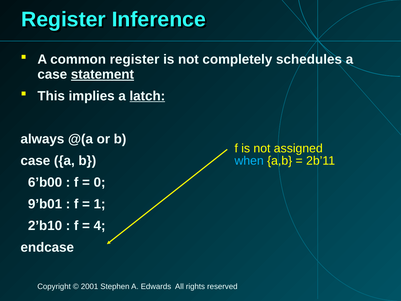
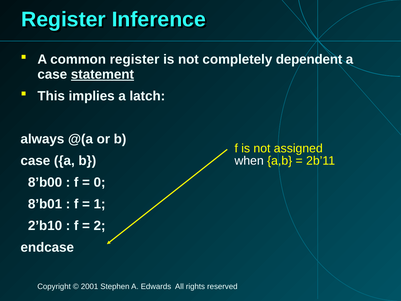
schedules: schedules -> dependent
latch underline: present -> none
when colour: light blue -> white
6’b00: 6’b00 -> 8’b00
9’b01: 9’b01 -> 8’b01
4: 4 -> 2
